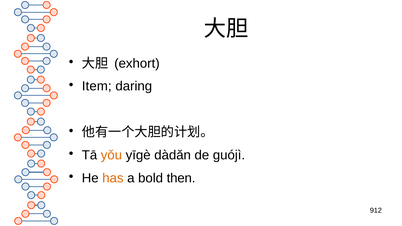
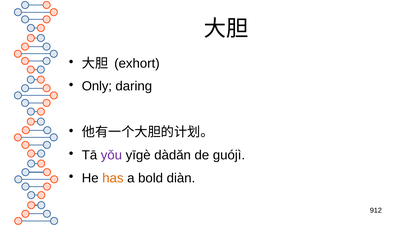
Item: Item -> Only
yǒu colour: orange -> purple
then: then -> diàn
